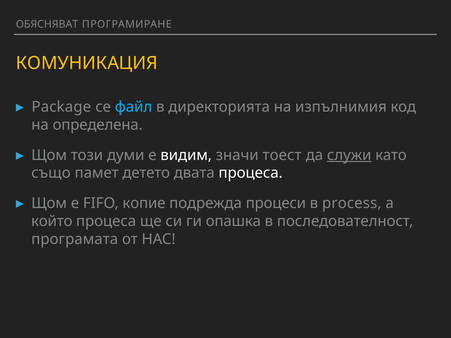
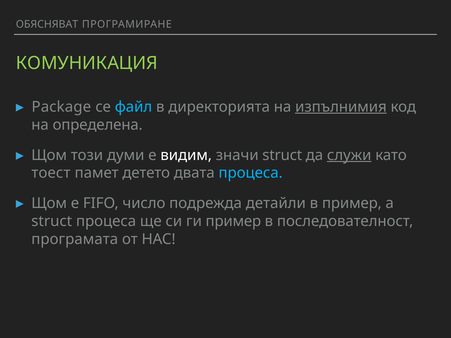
КОМУНИКАЦИЯ colour: yellow -> light green
изпълнимия underline: none -> present
значи тоест: тоест -> struct
също: също -> тоест
процеса at (251, 173) colour: white -> light blue
копие: копие -> число
процеси: процеси -> детайли
в process: process -> пример
който at (52, 221): който -> struct
ги опашка: опашка -> пример
